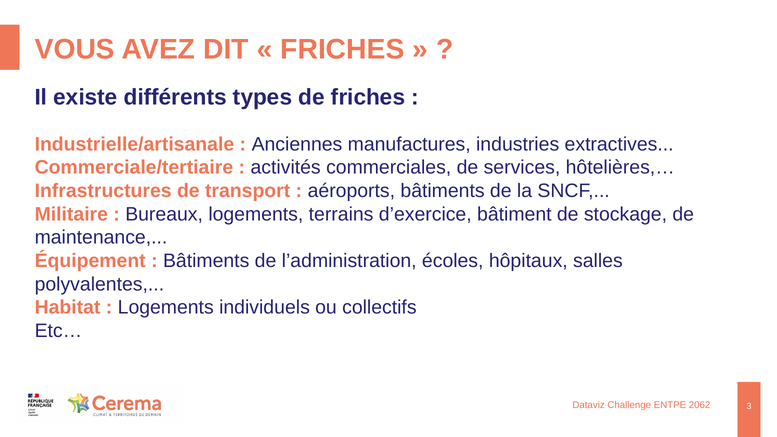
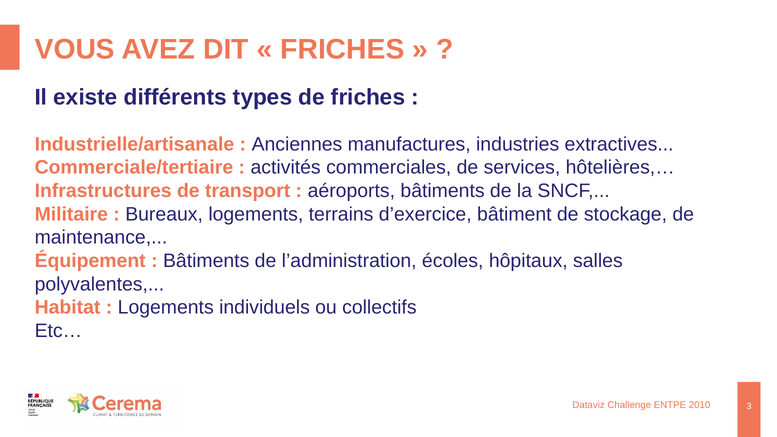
2062: 2062 -> 2010
